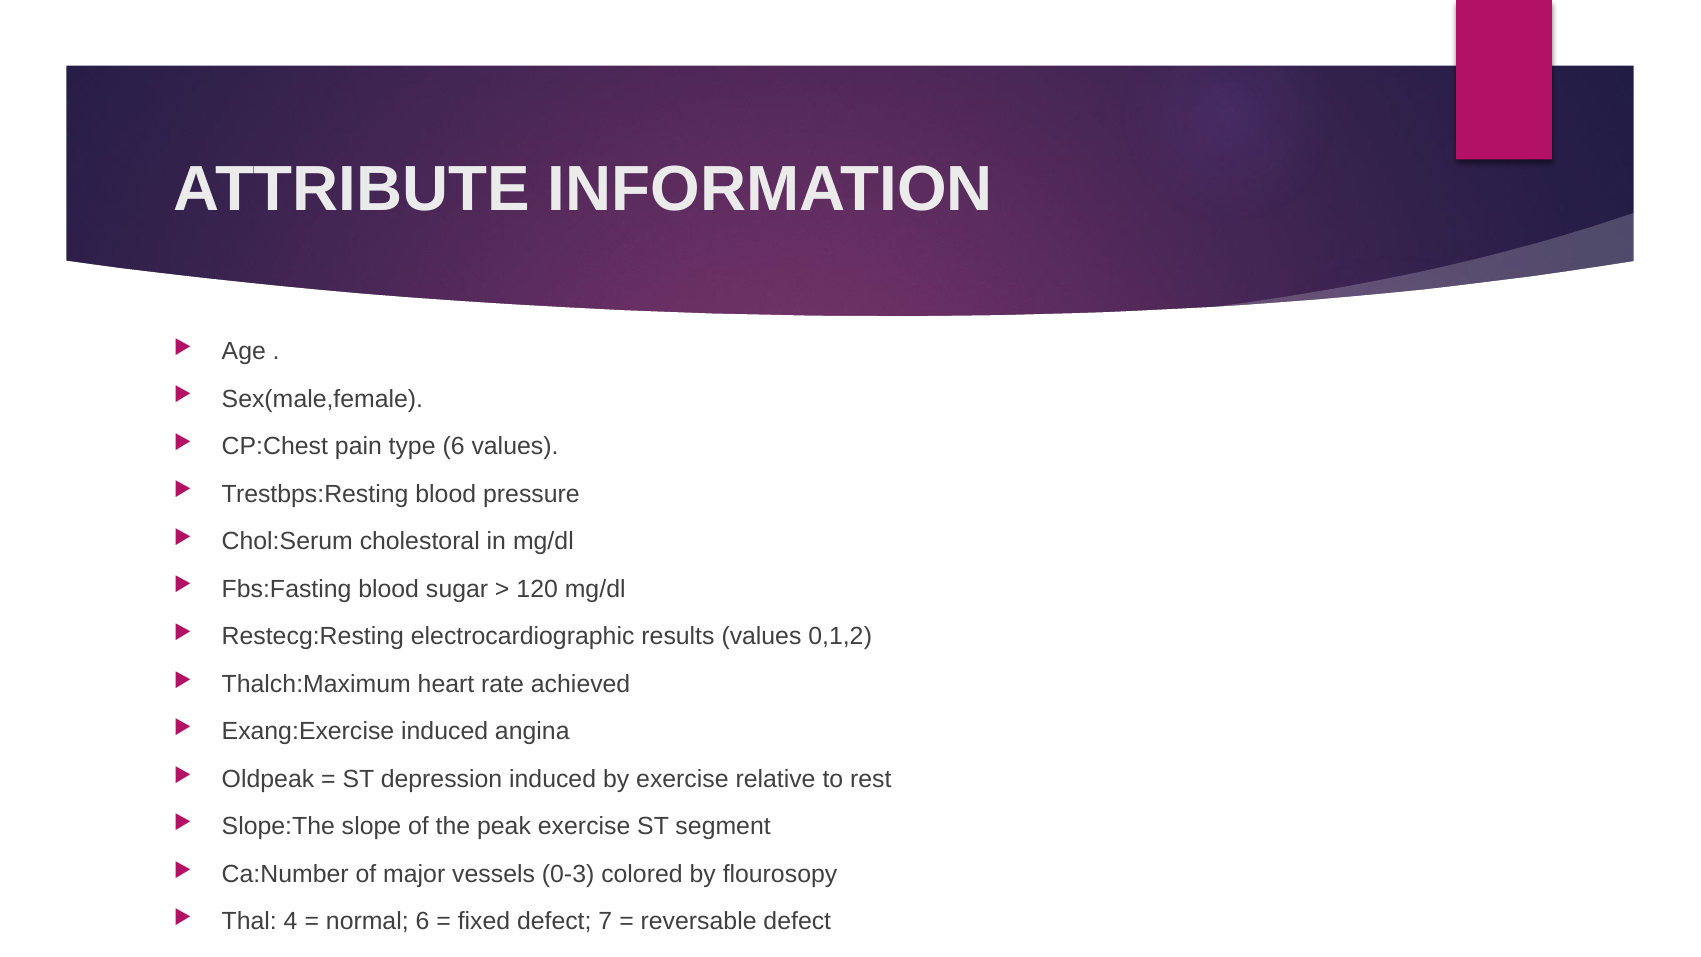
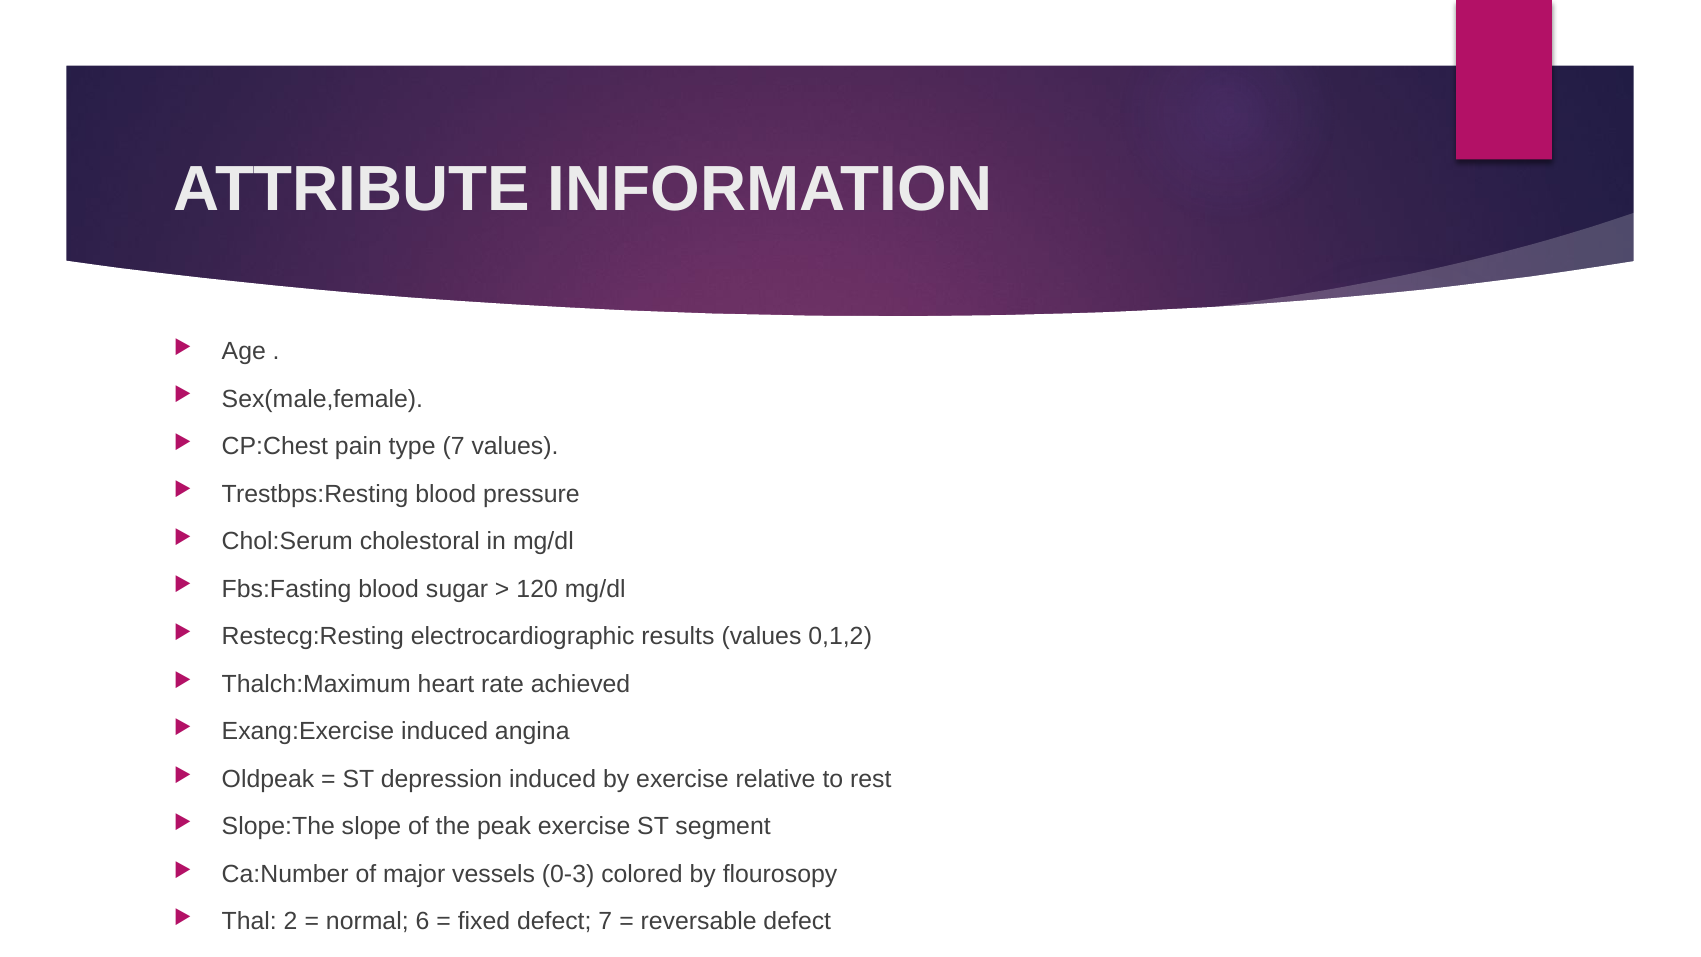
type 6: 6 -> 7
4: 4 -> 2
